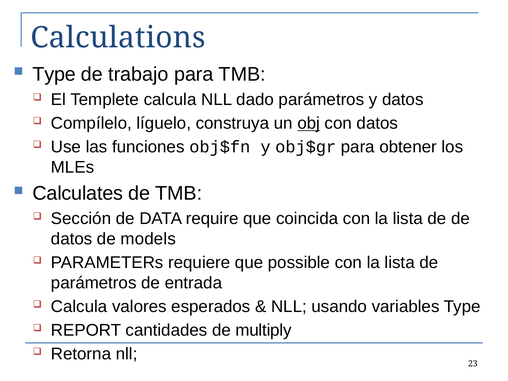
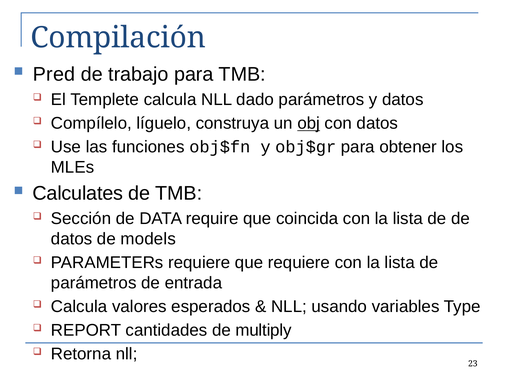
Calculations: Calculations -> Compilación
Type at (54, 74): Type -> Pred
que possible: possible -> requiere
